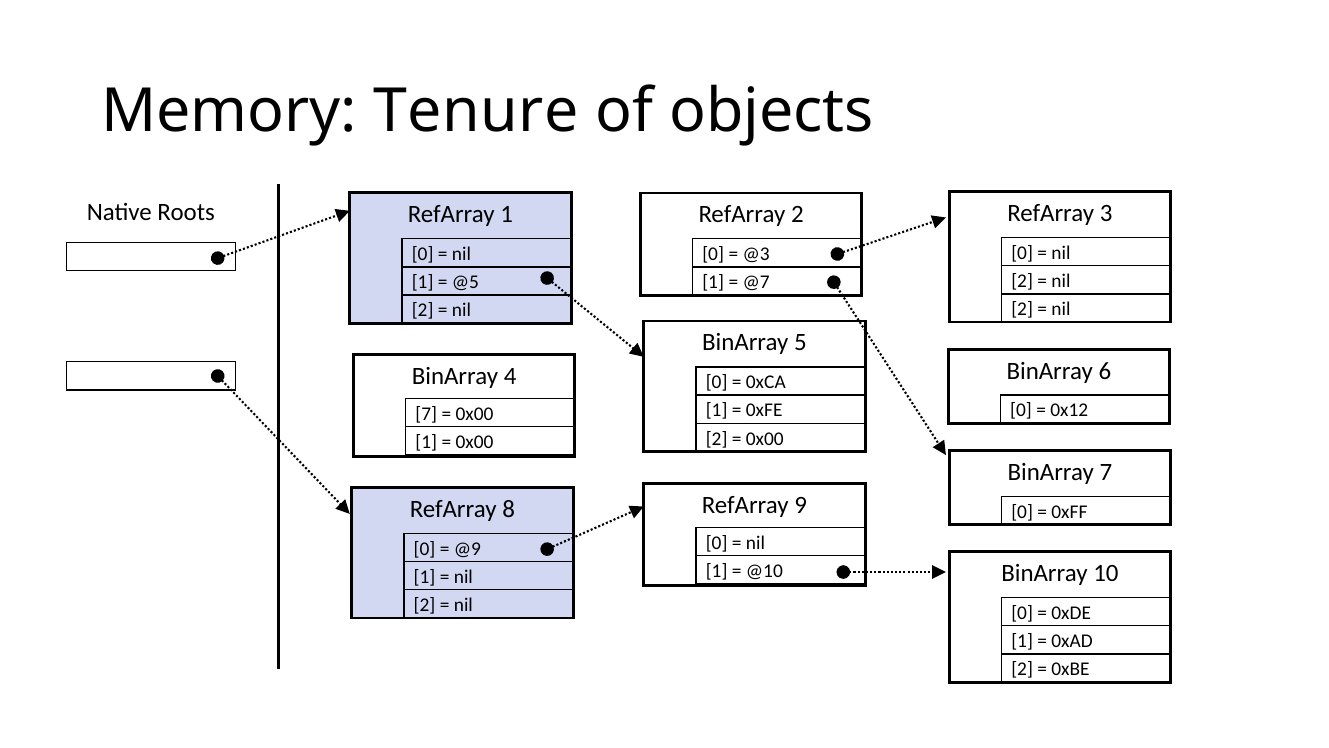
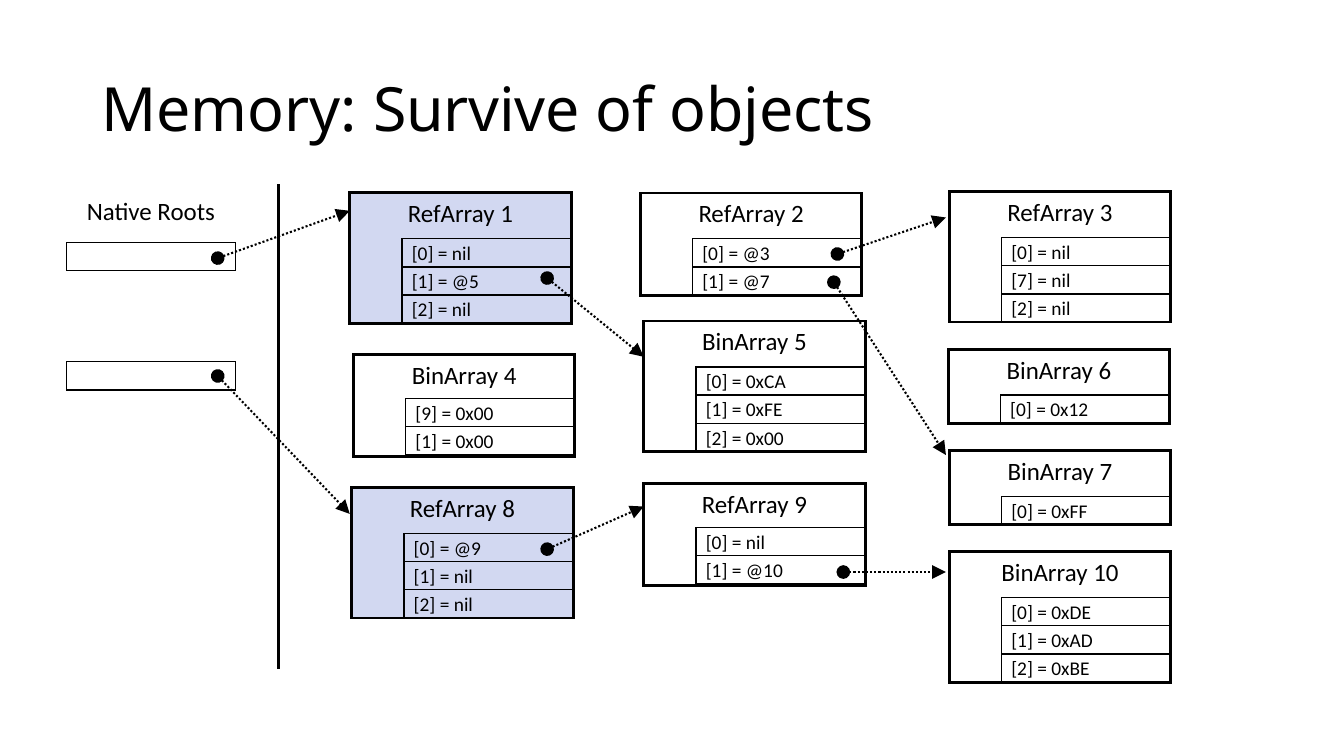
Tenure: Tenure -> Survive
2 at (1022, 281): 2 -> 7
7 at (426, 414): 7 -> 9
